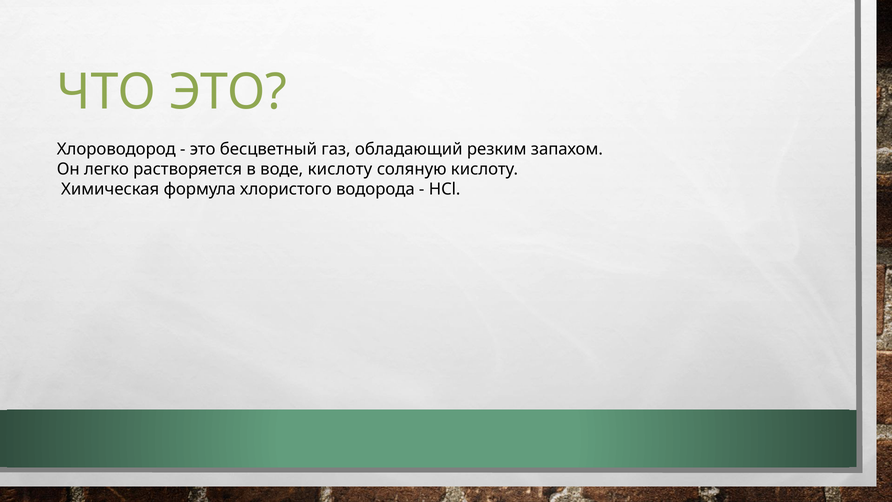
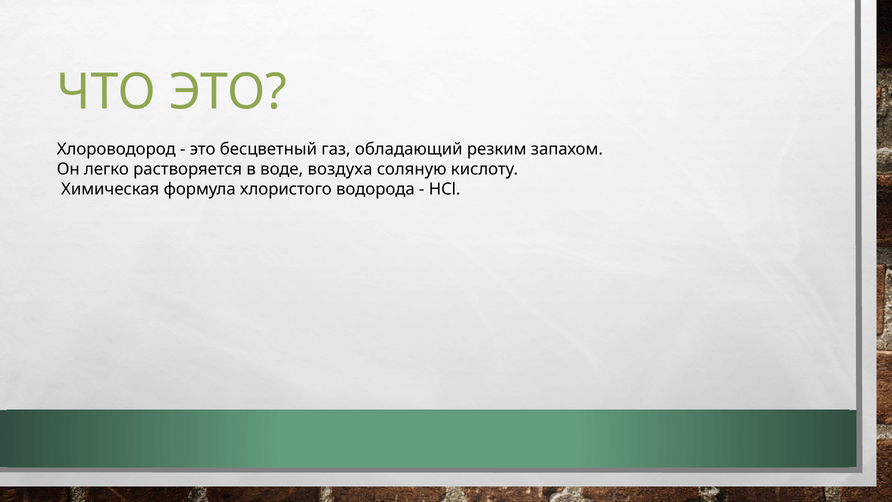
воде кислоту: кислоту -> воздуха
